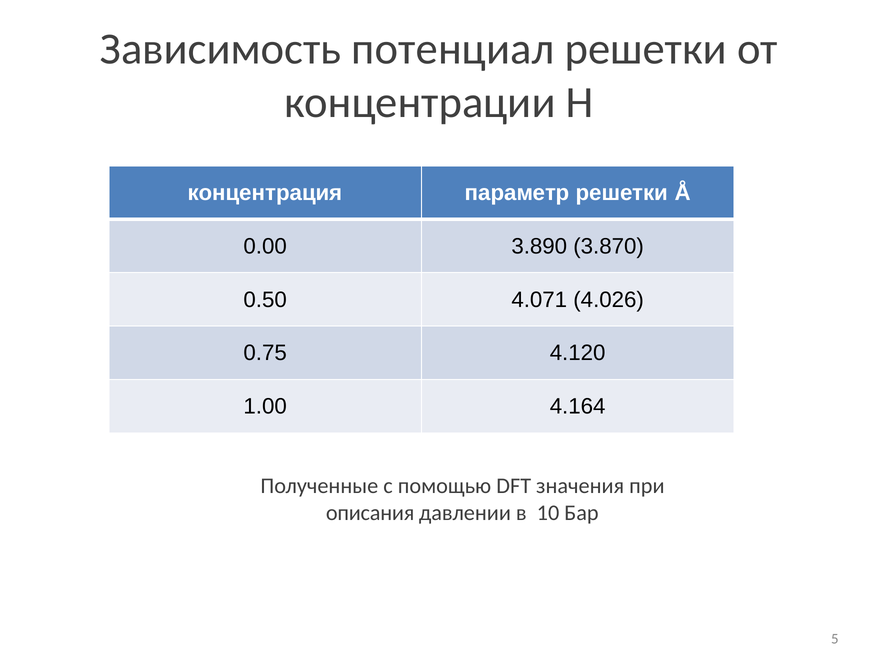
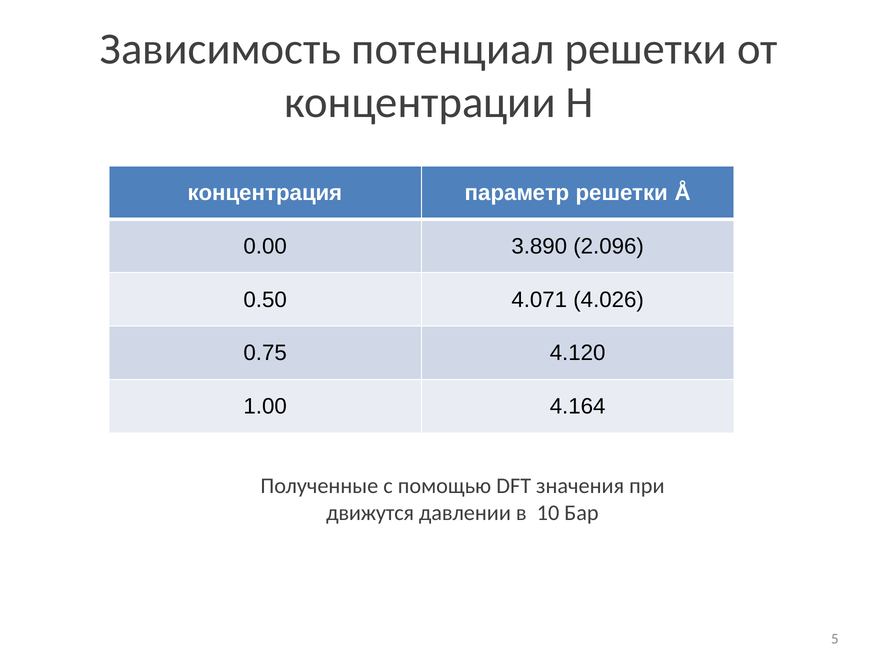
3.870: 3.870 -> 2.096
описания: описания -> движутся
